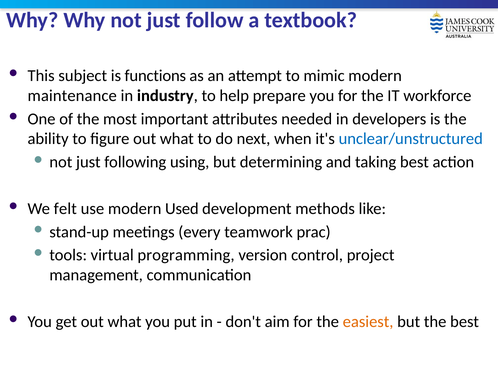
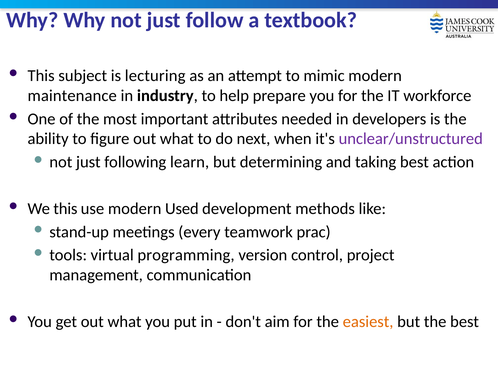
functions: functions -> lecturing
unclear/unstructured colour: blue -> purple
using: using -> learn
We felt: felt -> this
